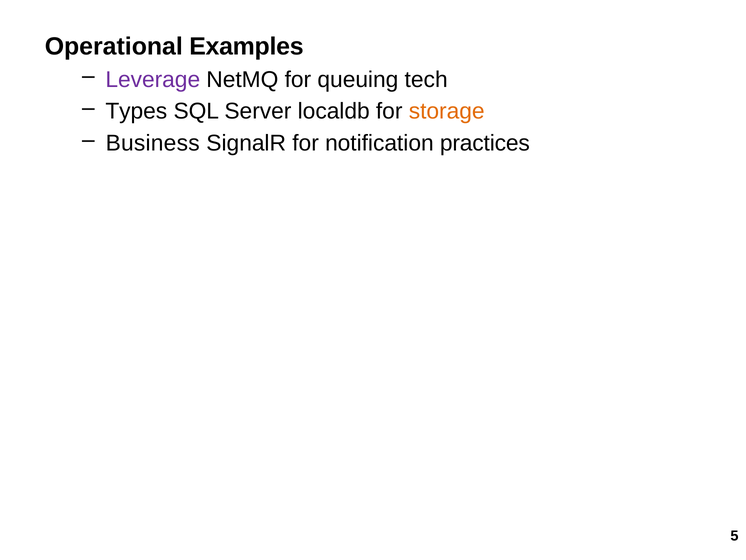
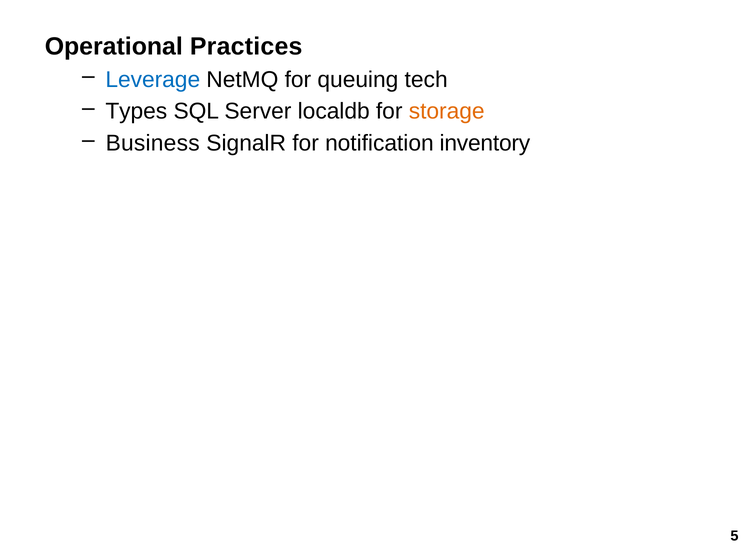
Examples: Examples -> Practices
Leverage colour: purple -> blue
practices: practices -> inventory
